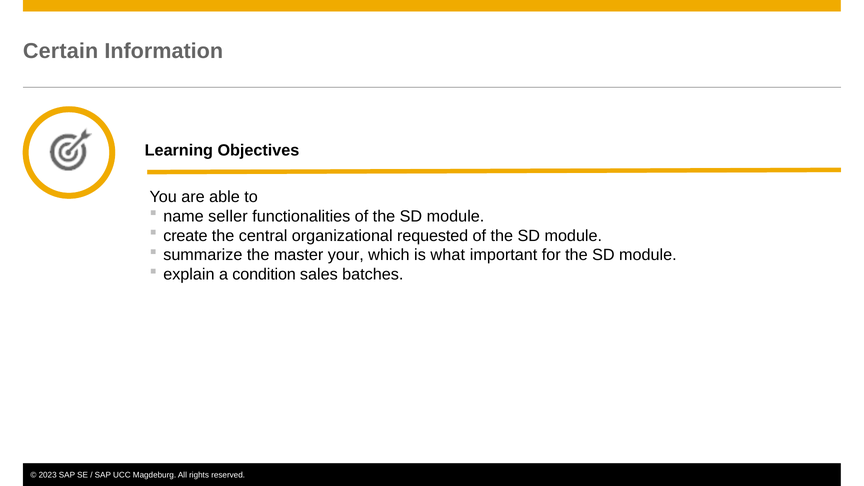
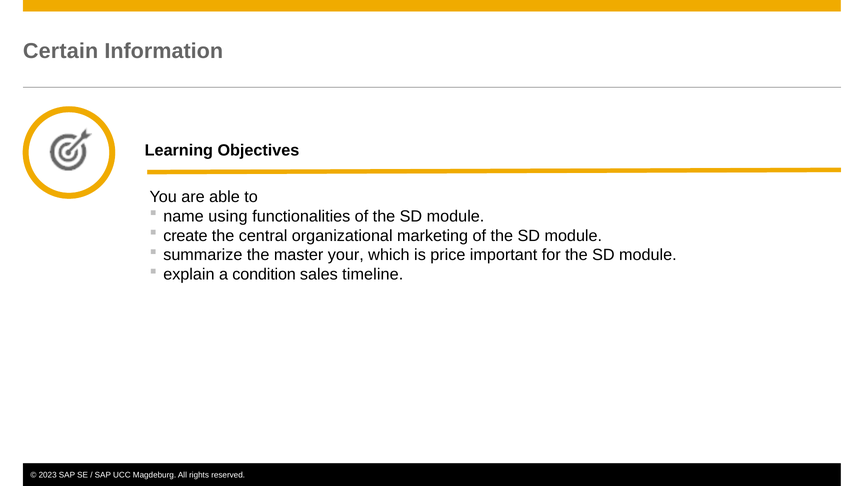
seller: seller -> using
requested: requested -> marketing
what: what -> price
batches: batches -> timeline
